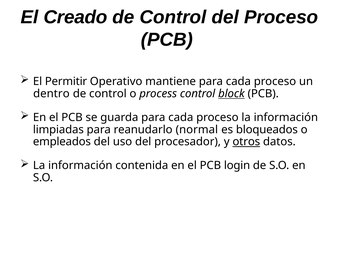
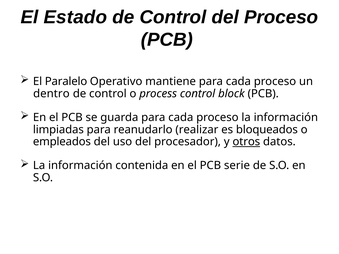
Creado: Creado -> Estado
Permitir: Permitir -> Paralelo
block underline: present -> none
normal: normal -> realizar
login: login -> serie
